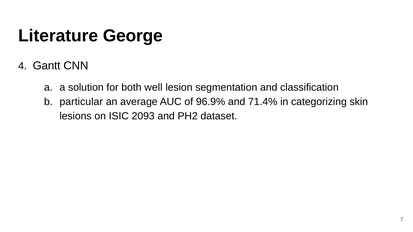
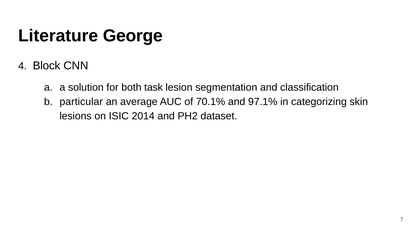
Gantt: Gantt -> Block
well: well -> task
96.9%: 96.9% -> 70.1%
71.4%: 71.4% -> 97.1%
2093: 2093 -> 2014
